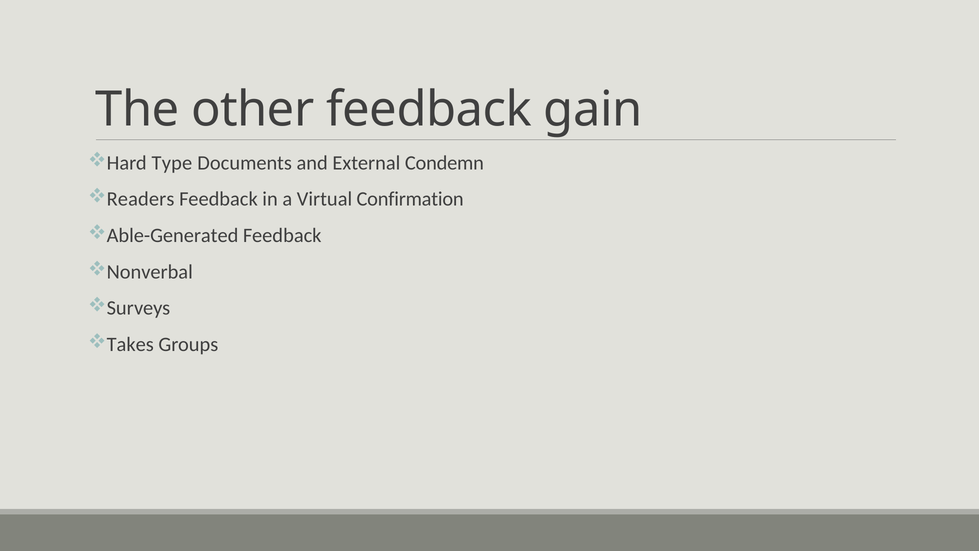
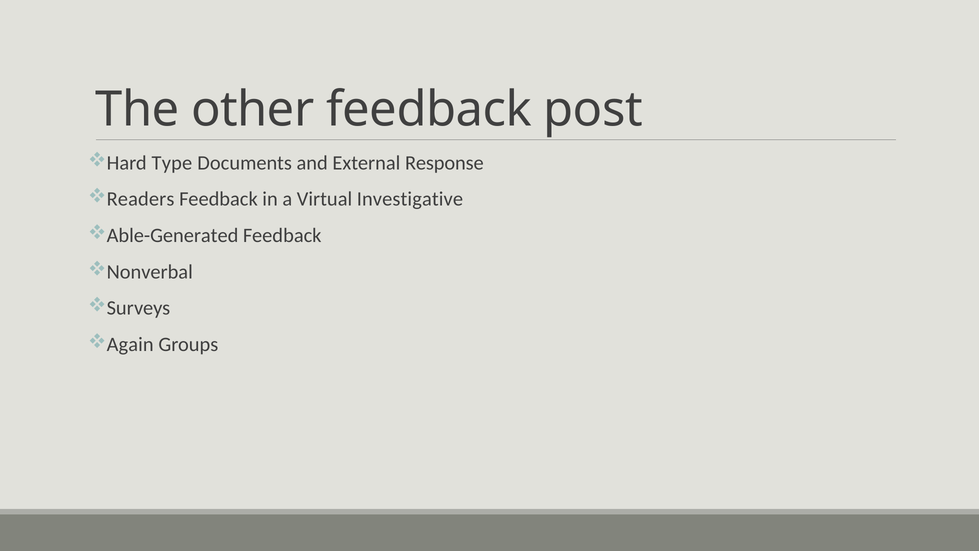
gain: gain -> post
Condemn: Condemn -> Response
Confirmation: Confirmation -> Investigative
Takes: Takes -> Again
